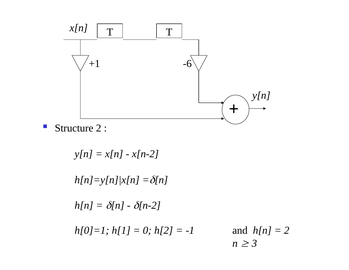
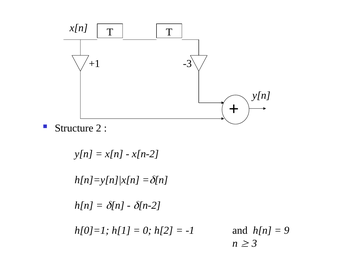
-6: -6 -> -3
2 at (287, 230): 2 -> 9
